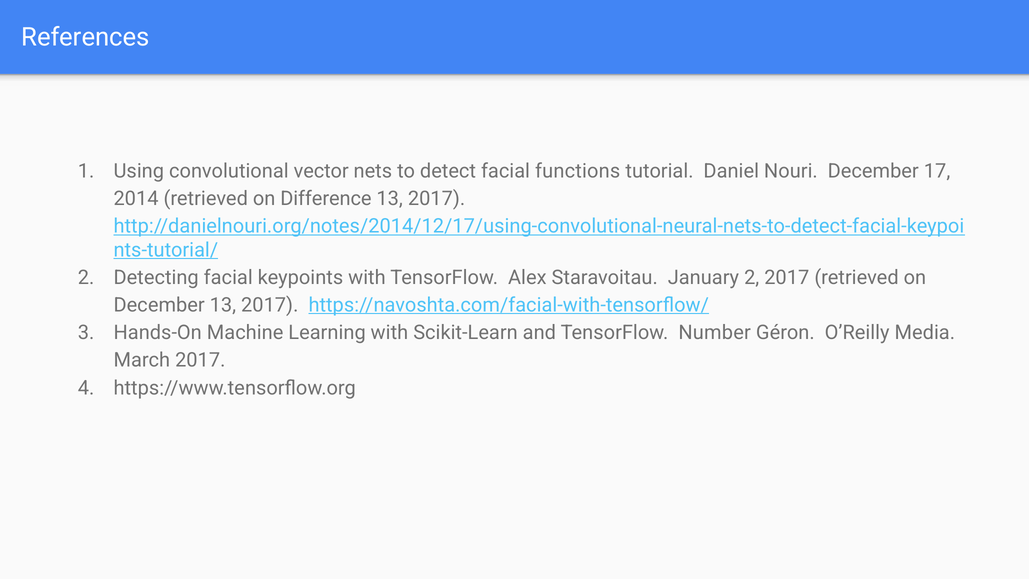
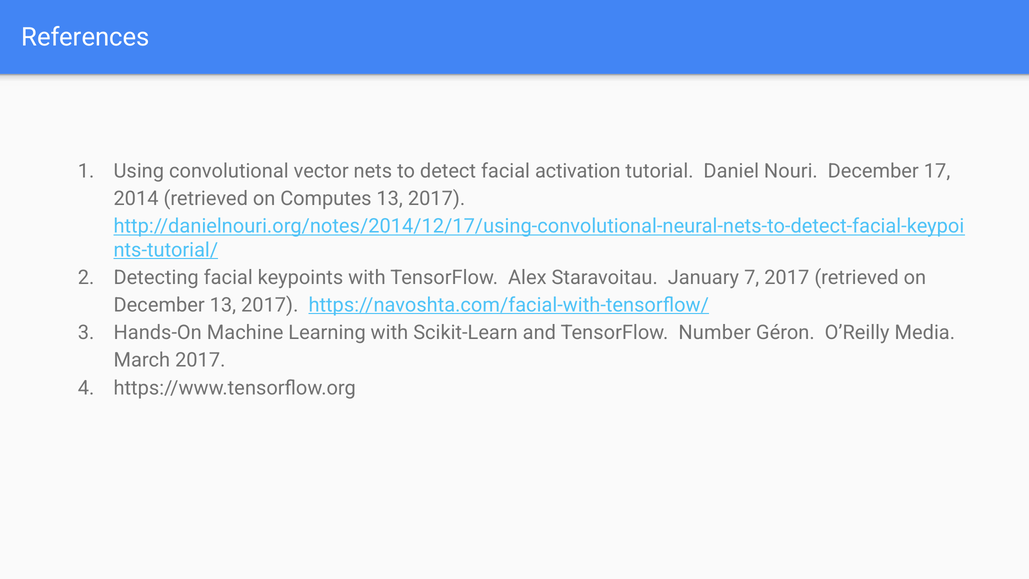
functions: functions -> activation
Difference: Difference -> Computes
January 2: 2 -> 7
